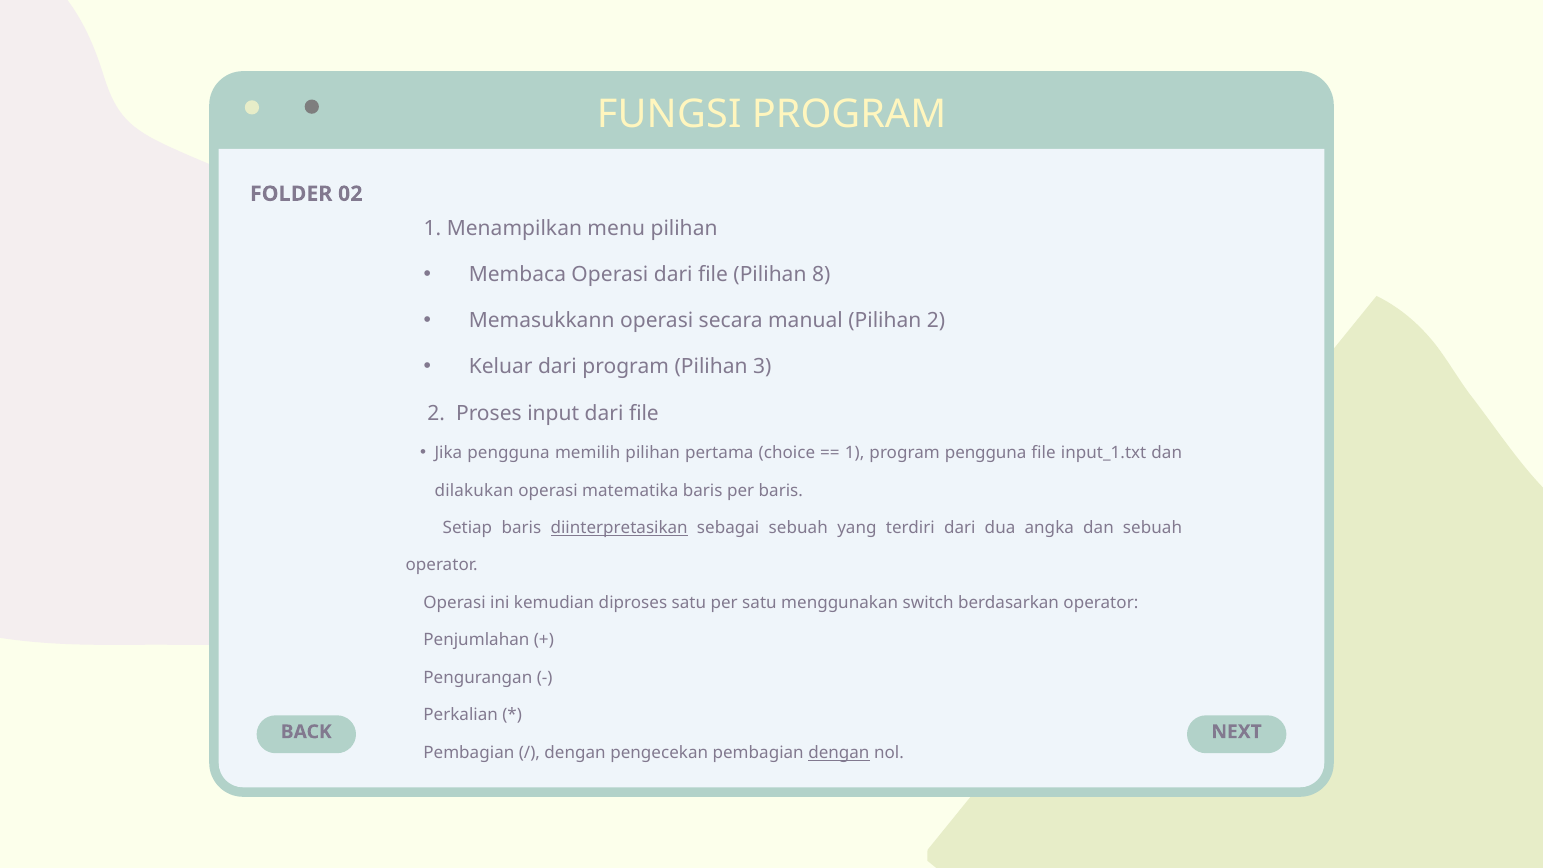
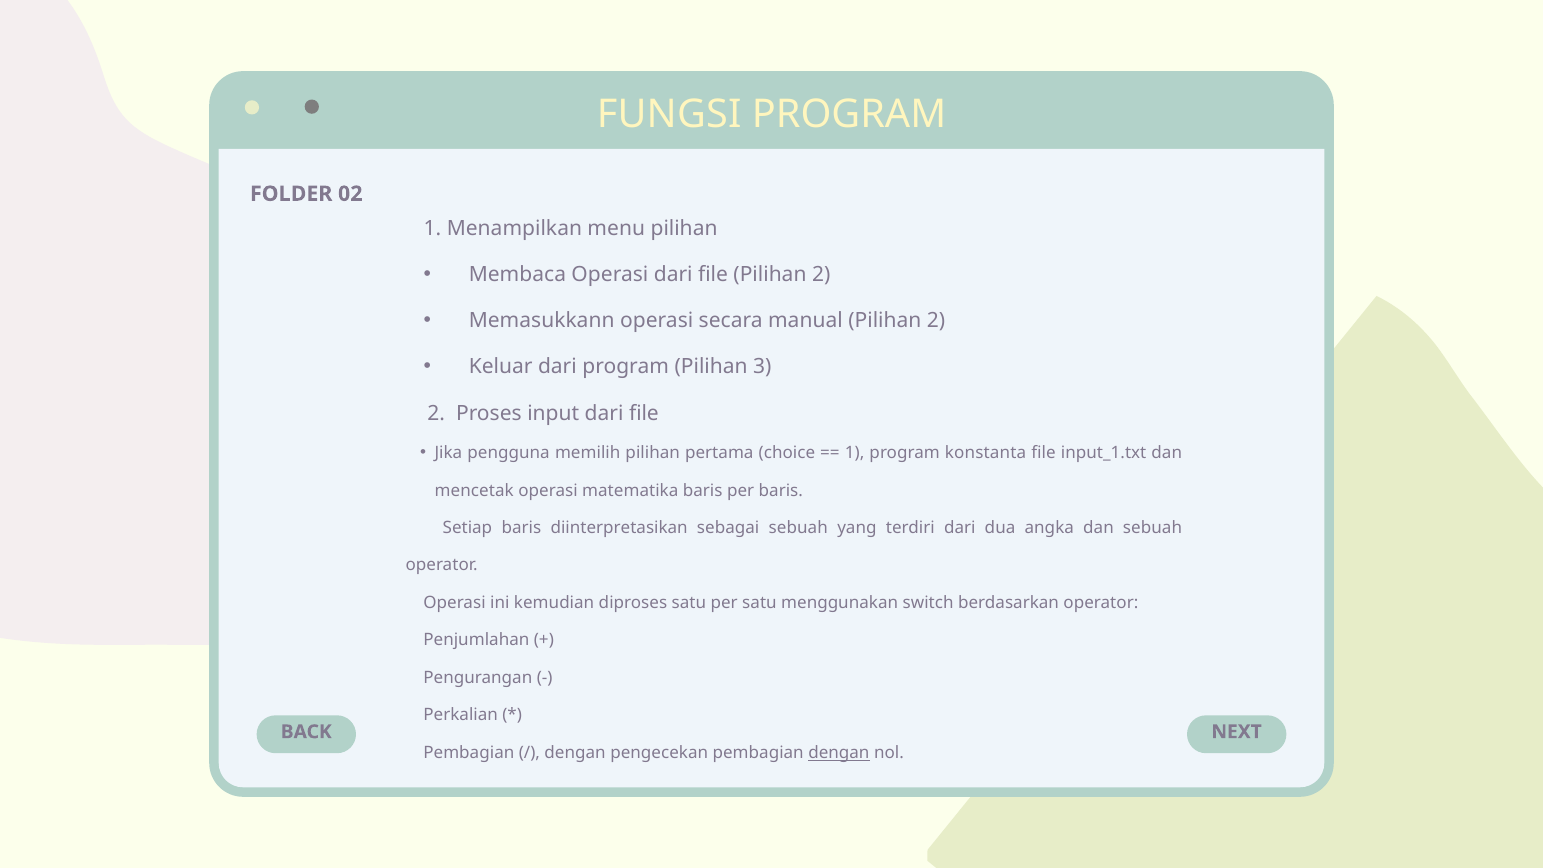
file Pilihan 8: 8 -> 2
program pengguna: pengguna -> konstanta
dilakukan: dilakukan -> mencetak
diinterpretasikan underline: present -> none
